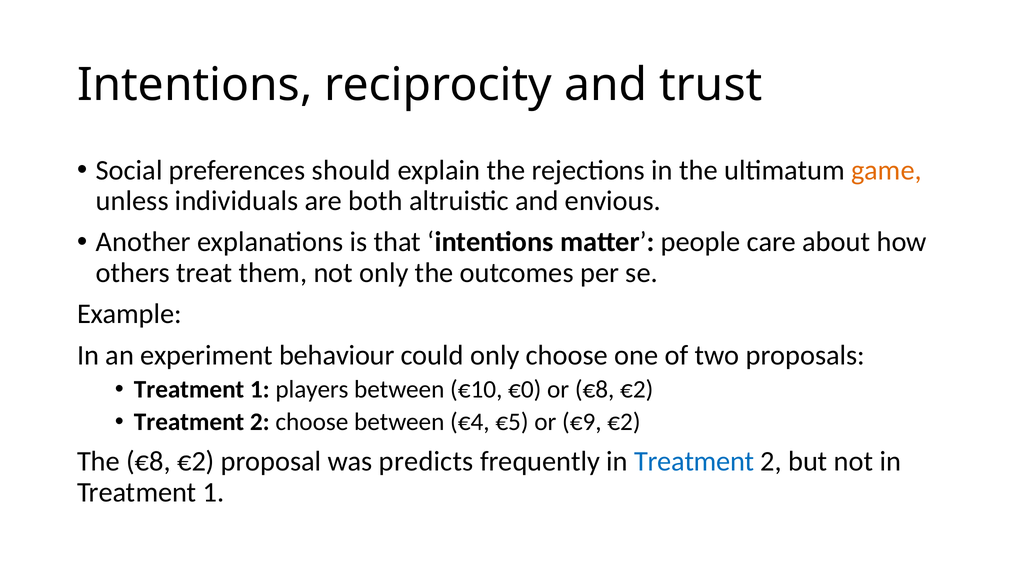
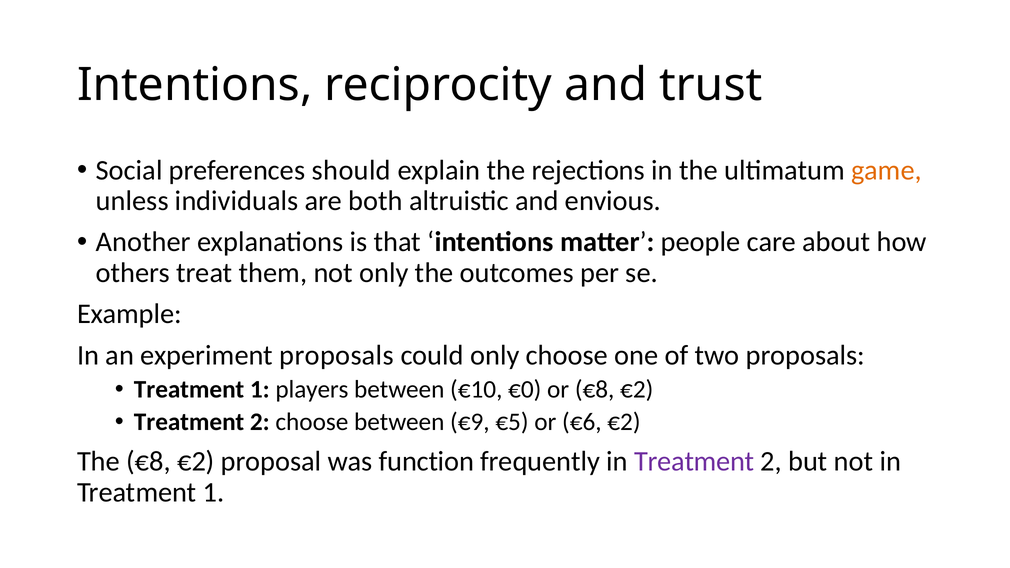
experiment behaviour: behaviour -> proposals
€4: €4 -> €9
€9: €9 -> €6
predicts: predicts -> function
Treatment at (694, 462) colour: blue -> purple
